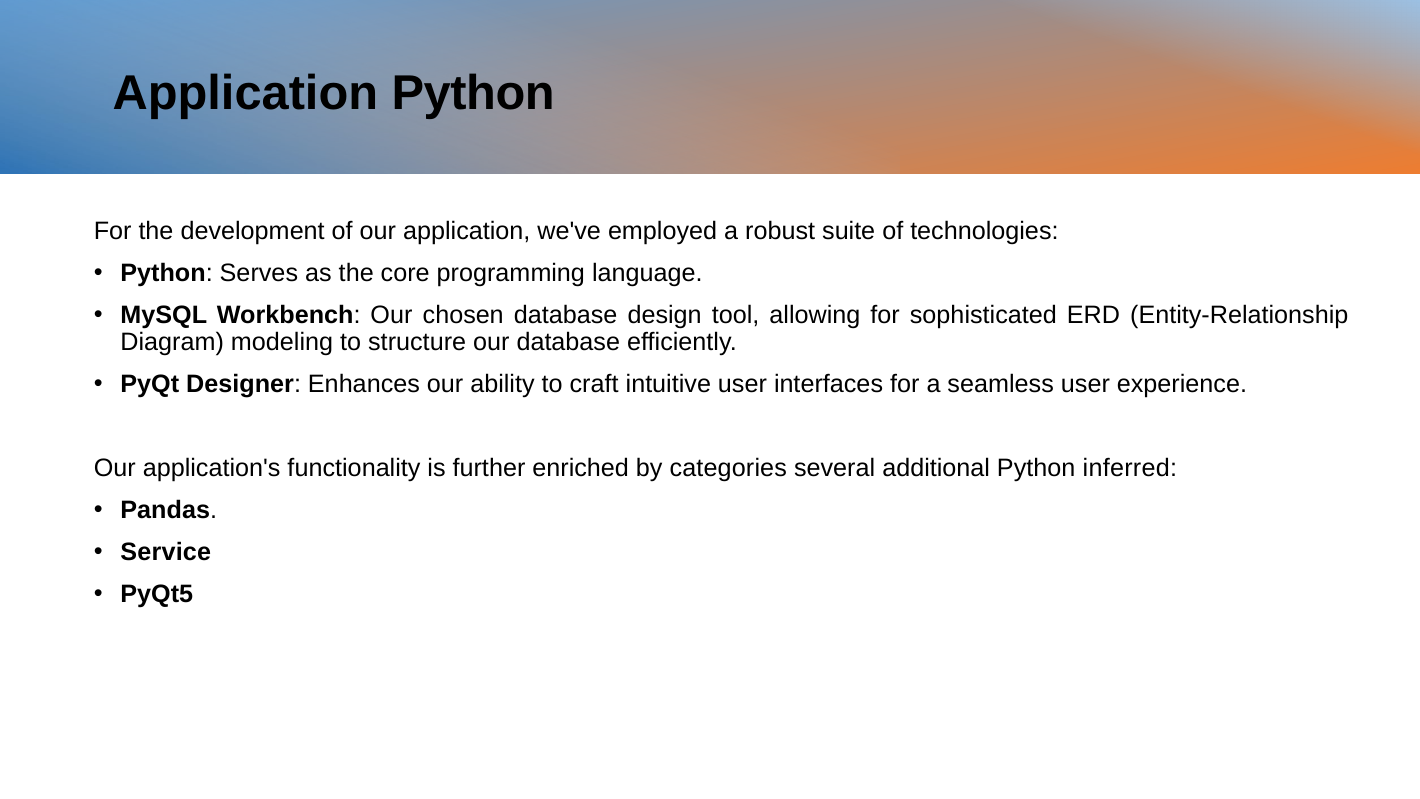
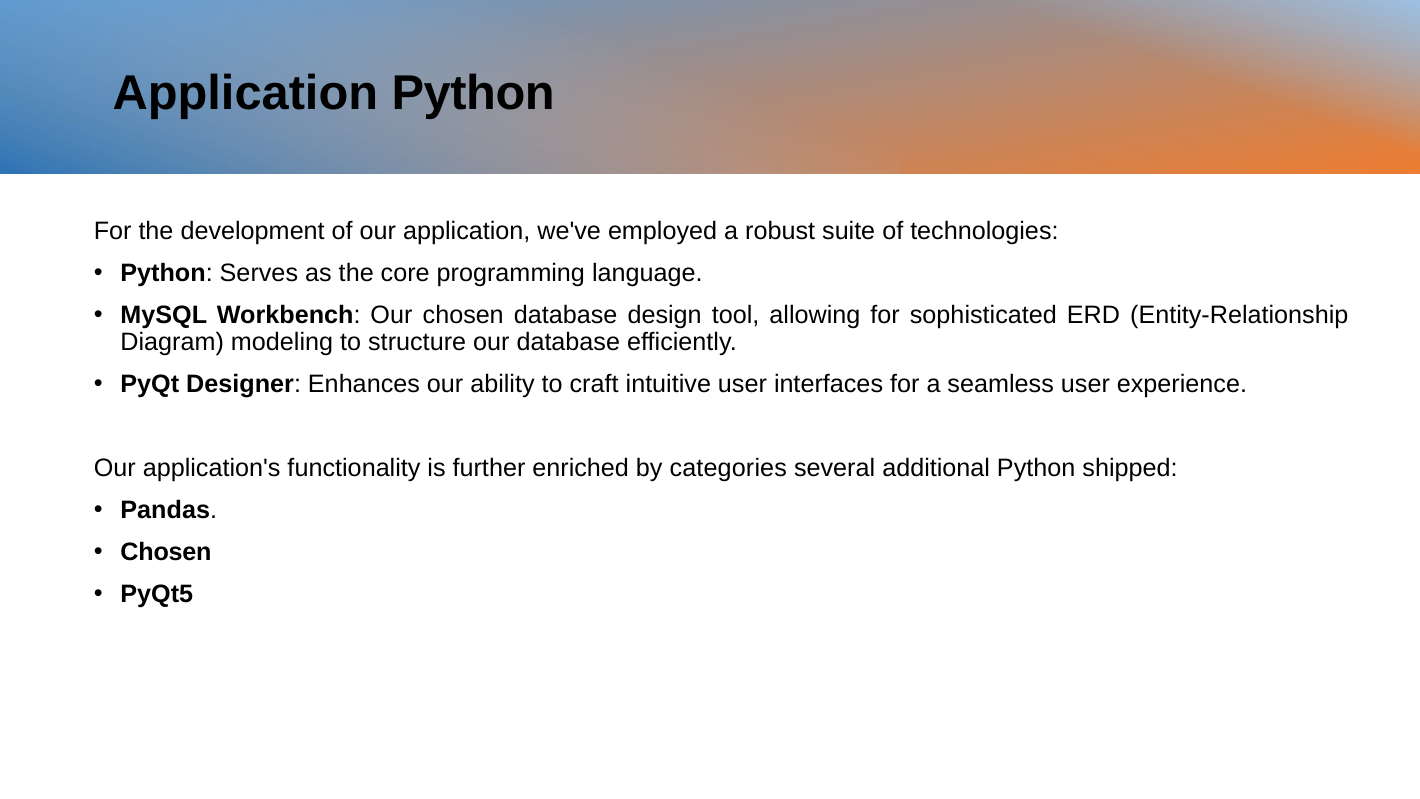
inferred: inferred -> shipped
Service at (166, 552): Service -> Chosen
